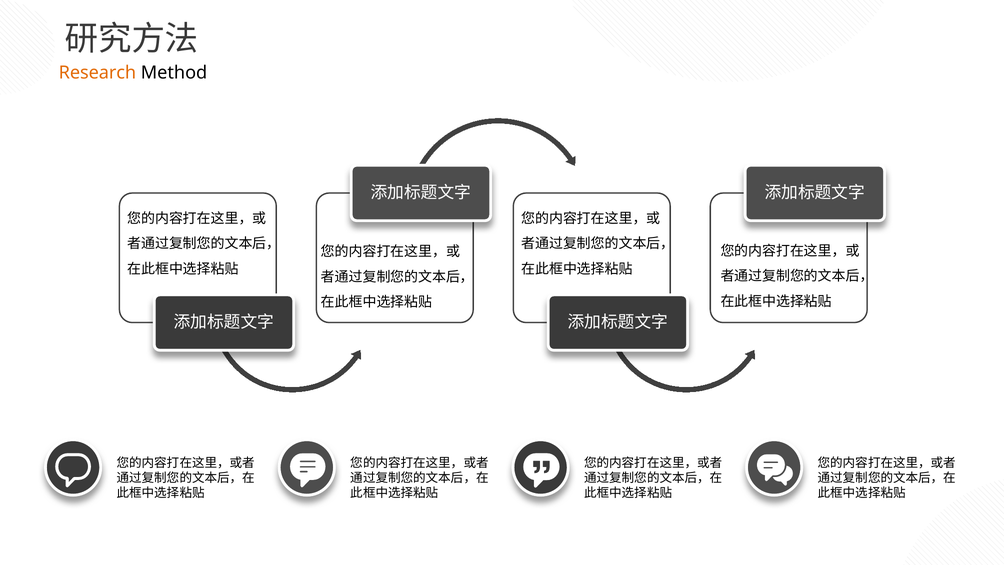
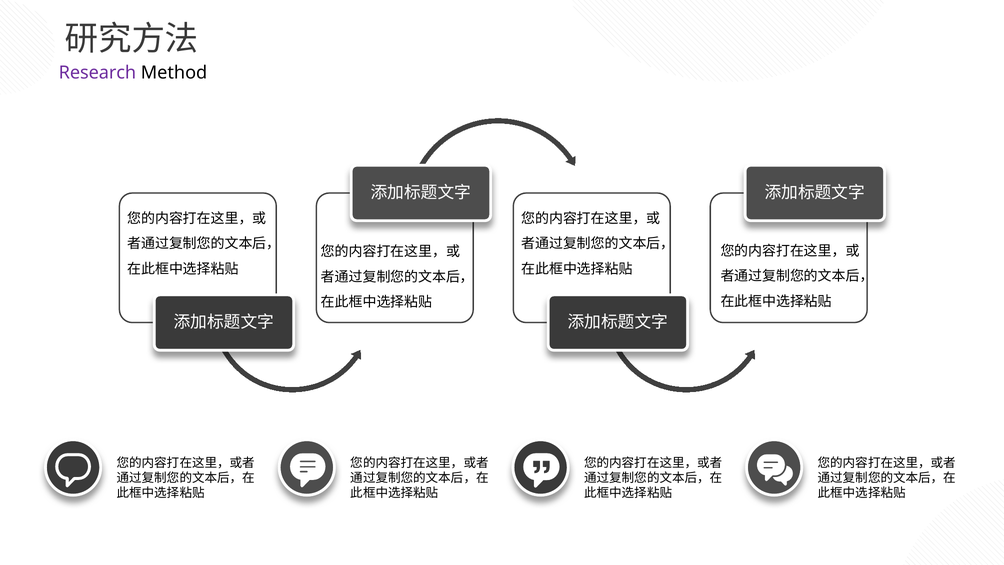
Research colour: orange -> purple
